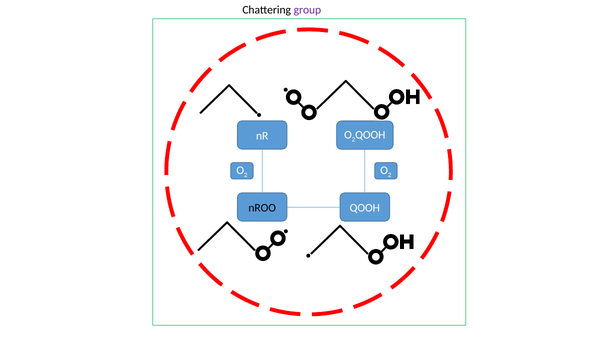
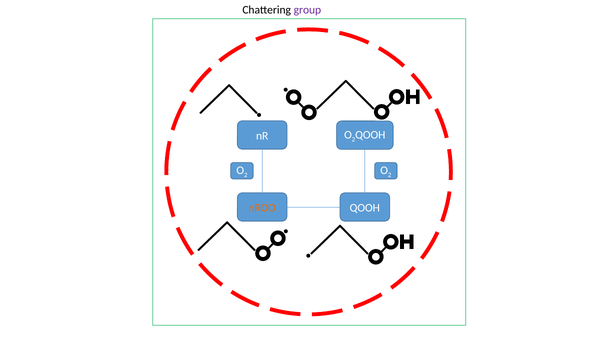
nROO colour: black -> orange
